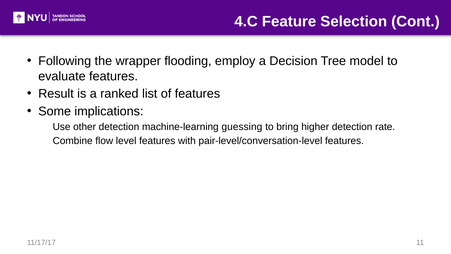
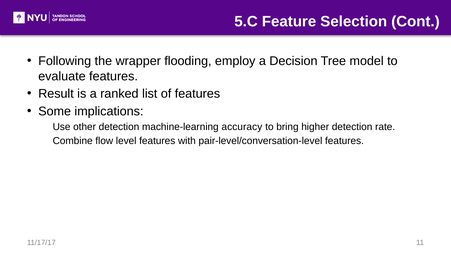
4.C: 4.C -> 5.C
guessing: guessing -> accuracy
